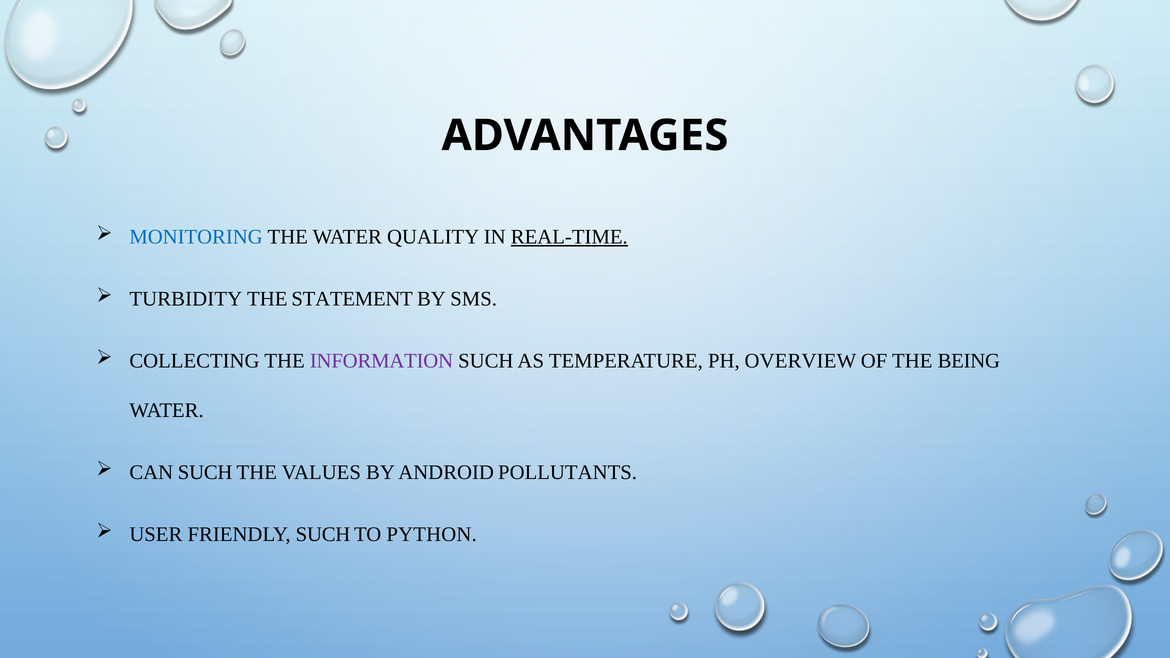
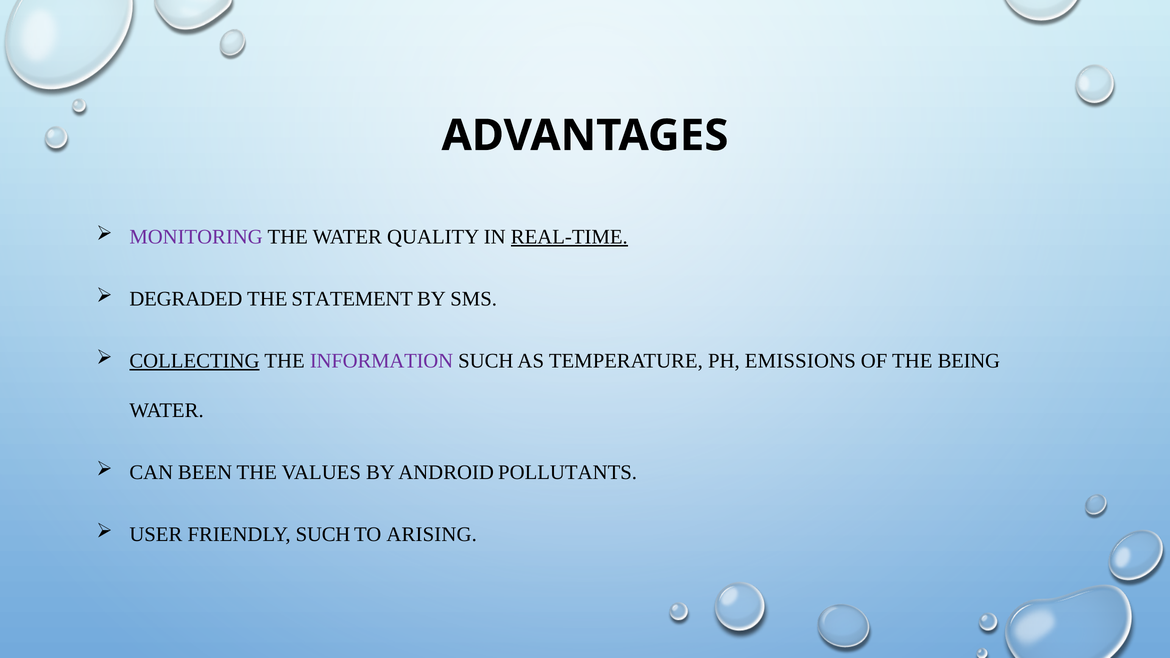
MONITORING colour: blue -> purple
TURBIDITY: TURBIDITY -> DEGRADED
COLLECTING underline: none -> present
OVERVIEW: OVERVIEW -> EMISSIONS
CAN SUCH: SUCH -> BEEN
PYTHON: PYTHON -> ARISING
